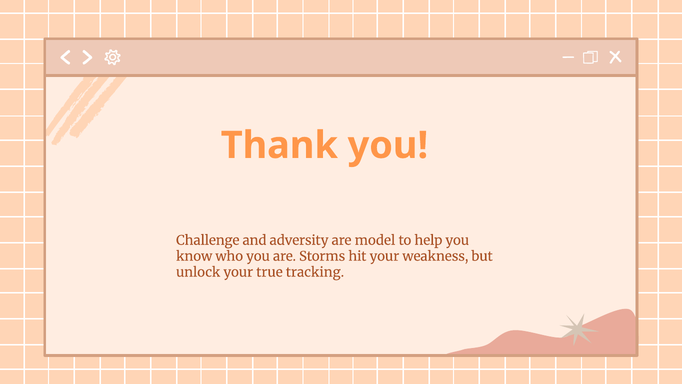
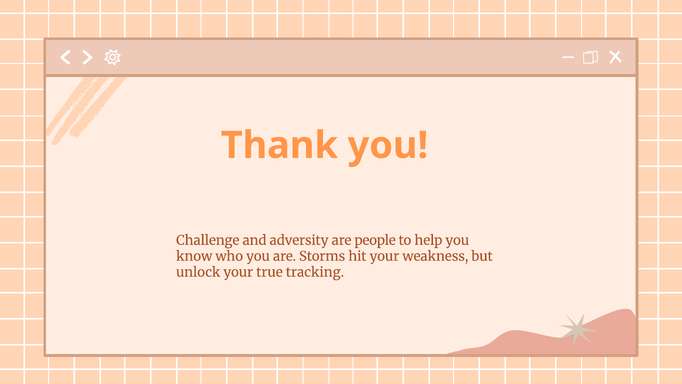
model: model -> people
